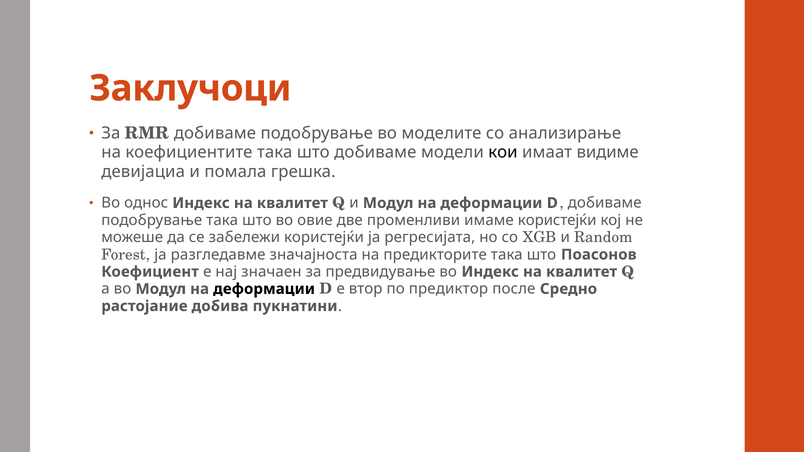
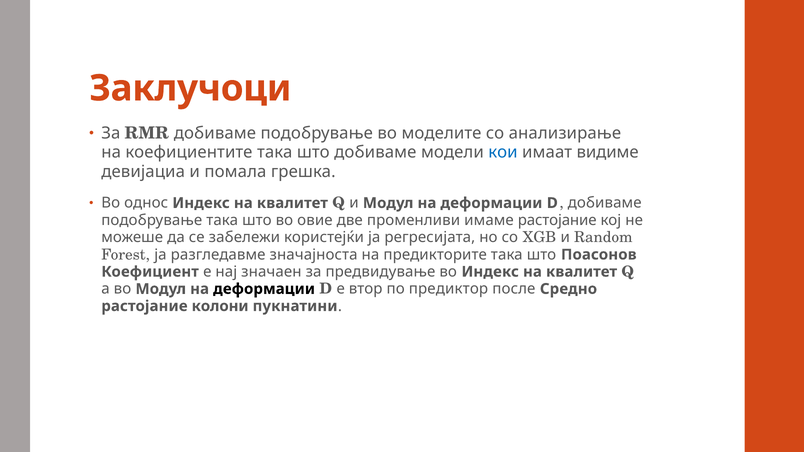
кои colour: black -> blue
имаме користејќи: користејќи -> растојание
добива: добива -> колони
